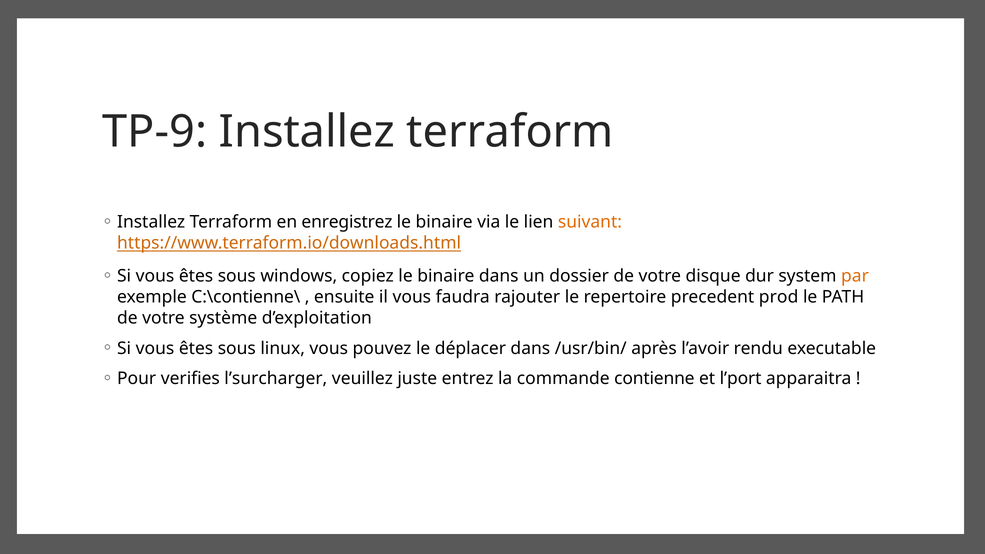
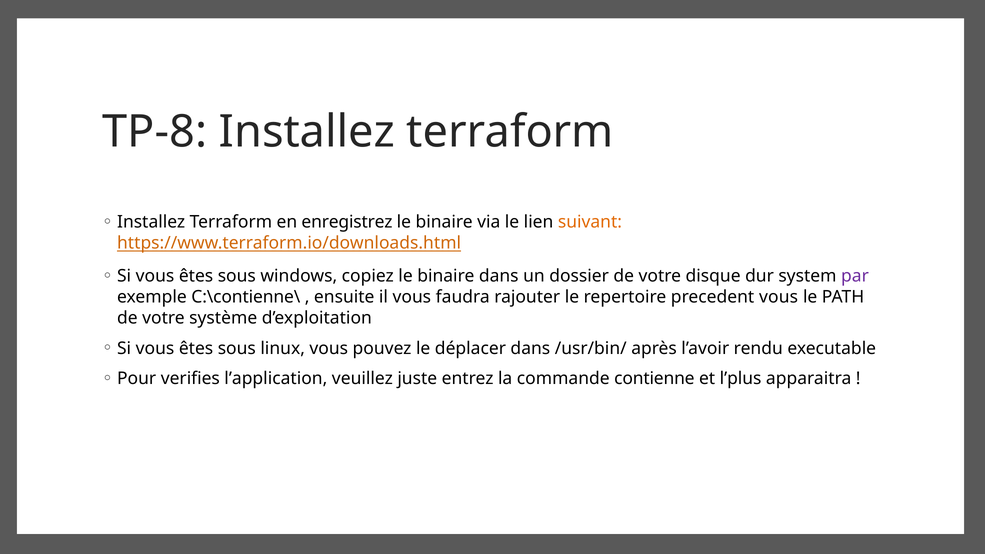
TP-9: TP-9 -> TP-8
par colour: orange -> purple
precedent prod: prod -> vous
l’surcharger: l’surcharger -> l’application
l’port: l’port -> l’plus
